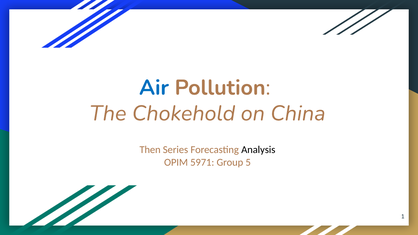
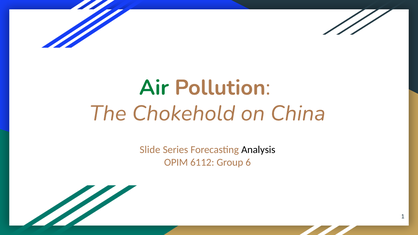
Air colour: blue -> green
Then: Then -> Slide
5971: 5971 -> 6112
5: 5 -> 6
